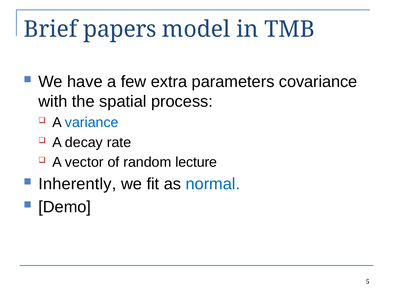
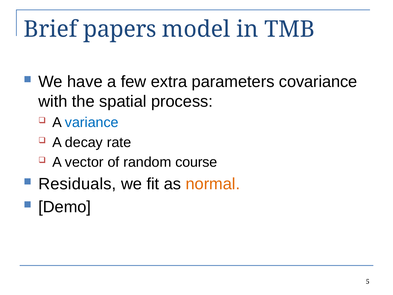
lecture: lecture -> course
Inherently: Inherently -> Residuals
normal colour: blue -> orange
